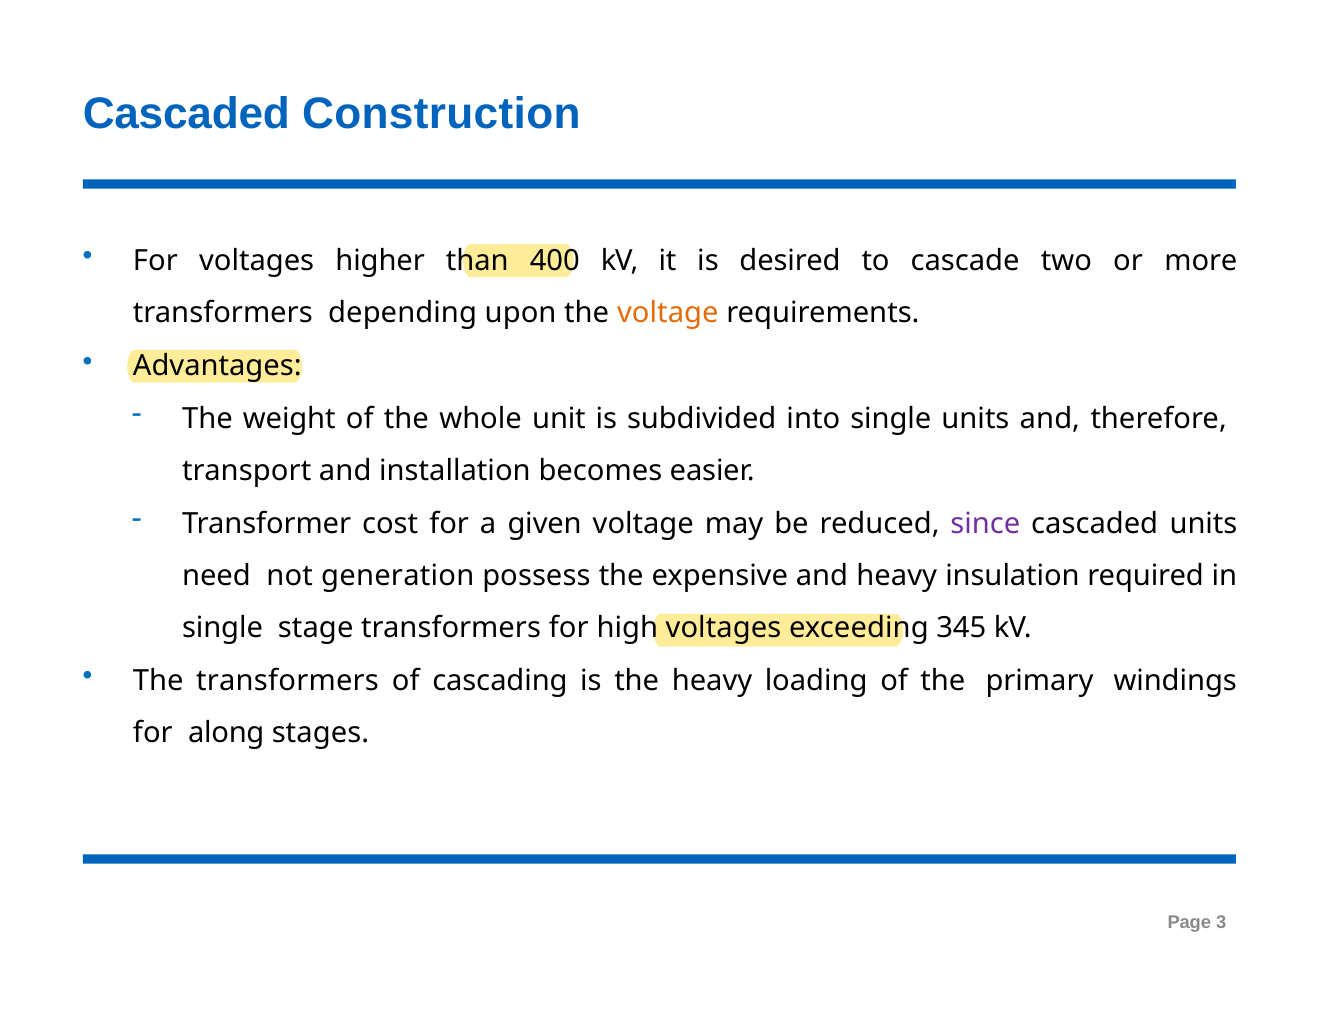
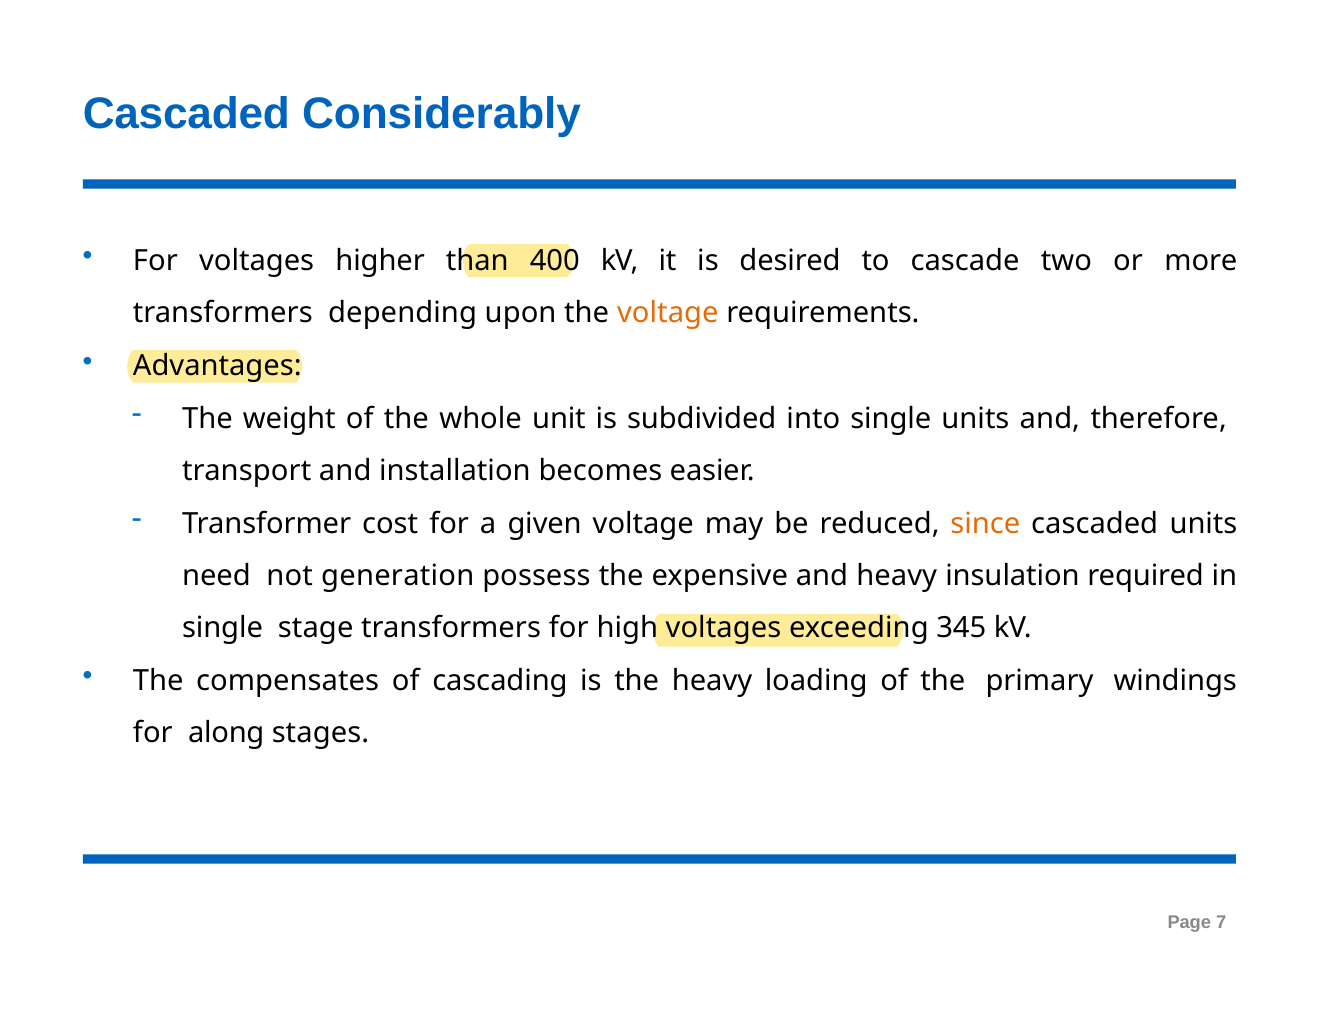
Construction: Construction -> Considerably
since colour: purple -> orange
The transformers: transformers -> compensates
3: 3 -> 7
